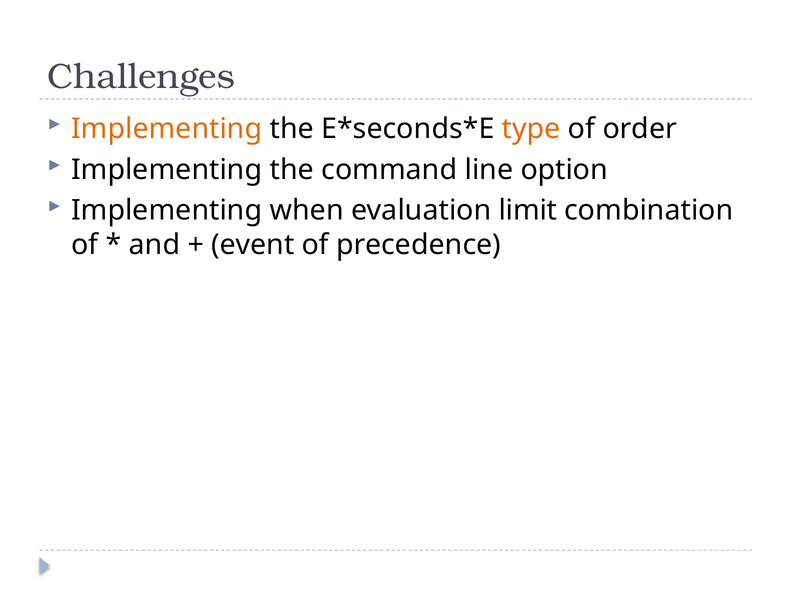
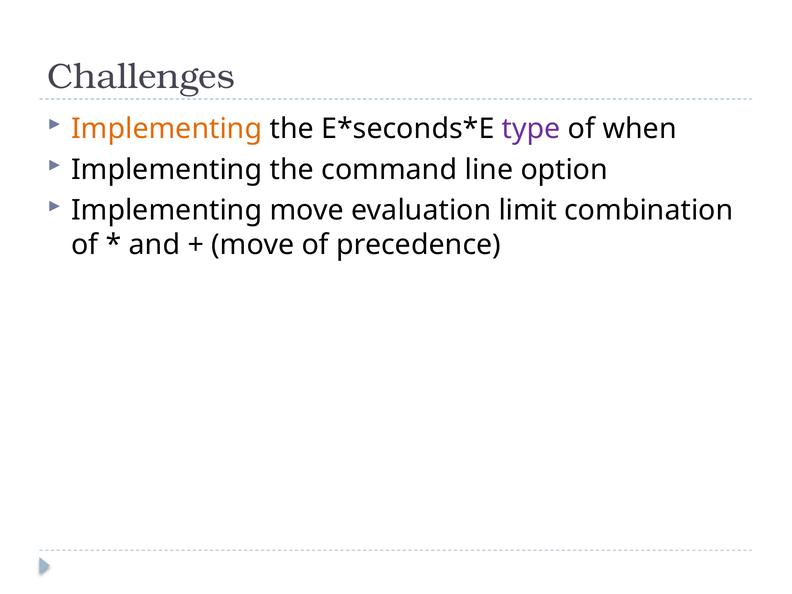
type colour: orange -> purple
order: order -> when
Implementing when: when -> move
event at (253, 245): event -> move
